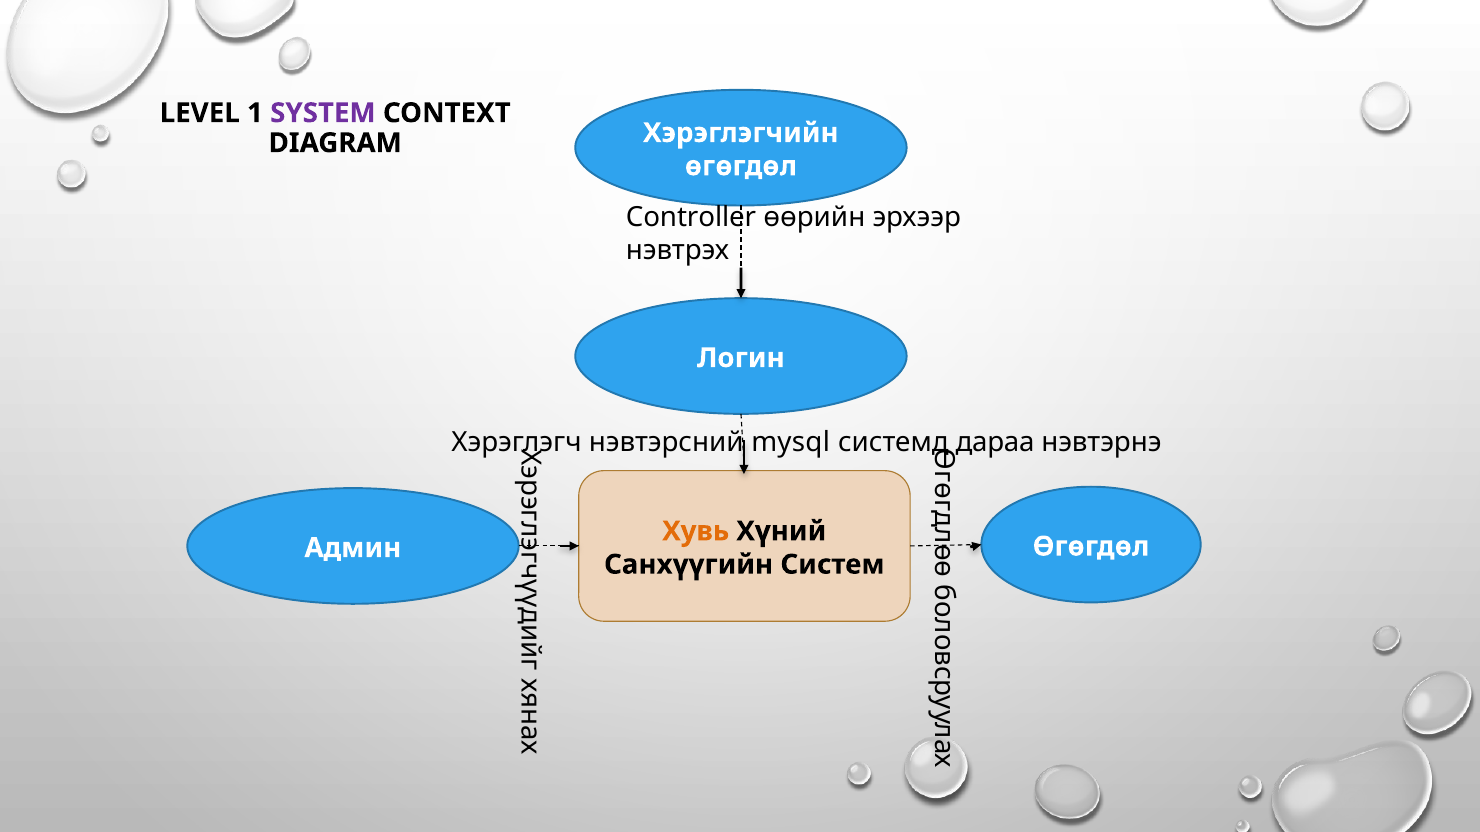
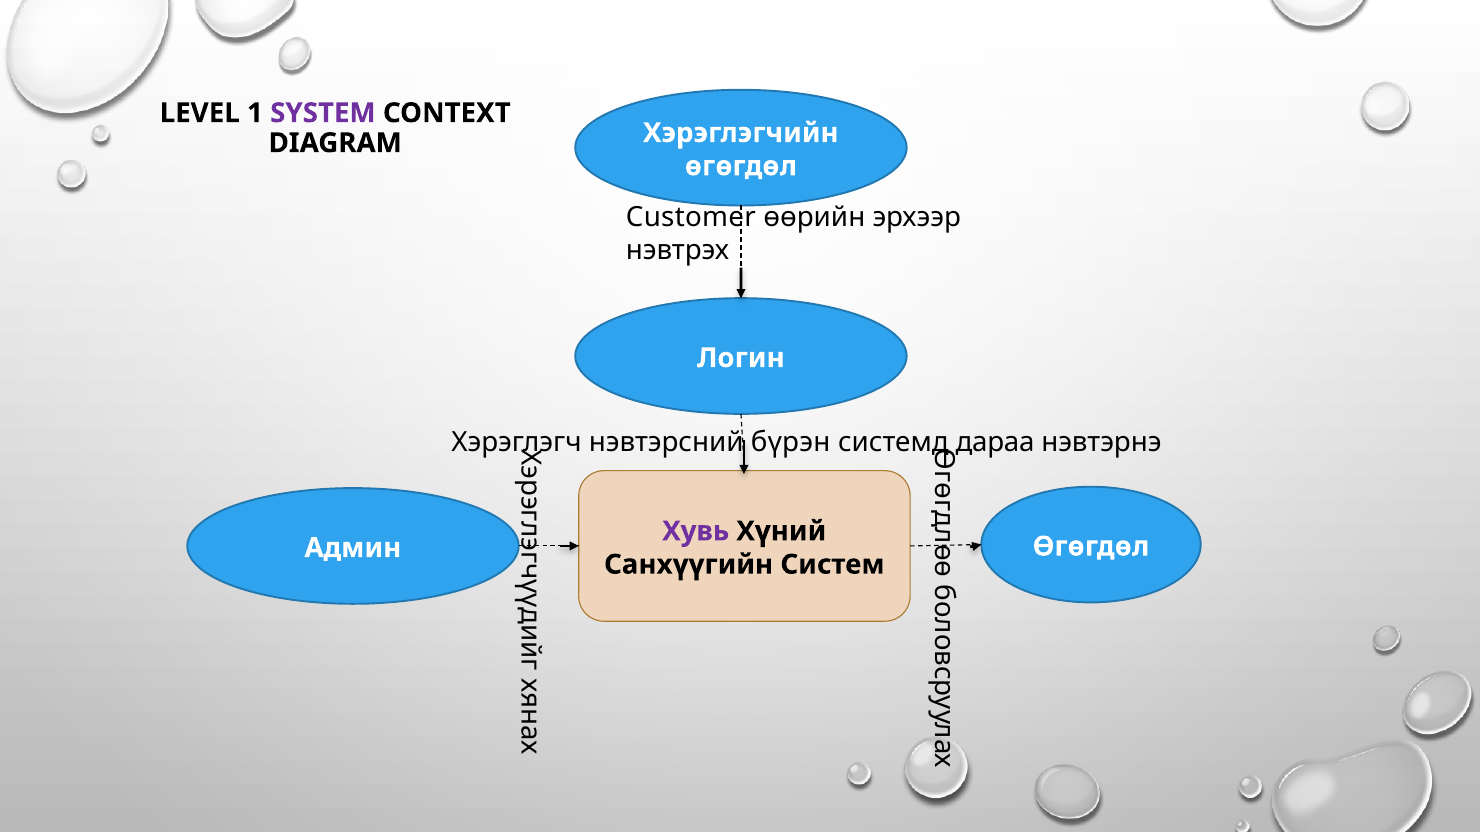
Controller: Controller -> Customer
mysql: mysql -> бүрэн
Хувь colour: orange -> purple
